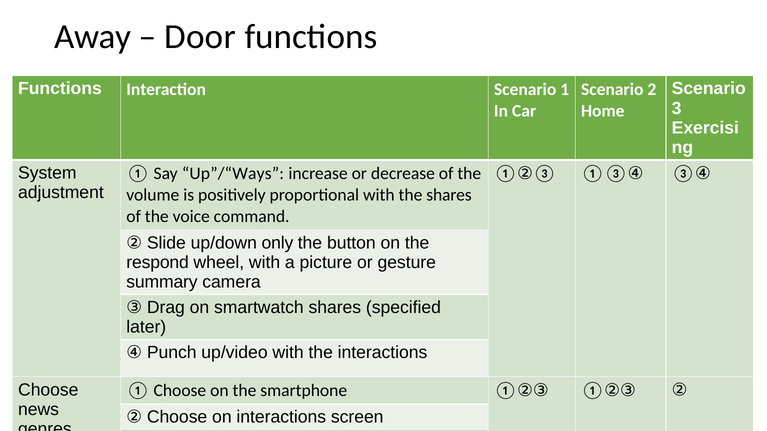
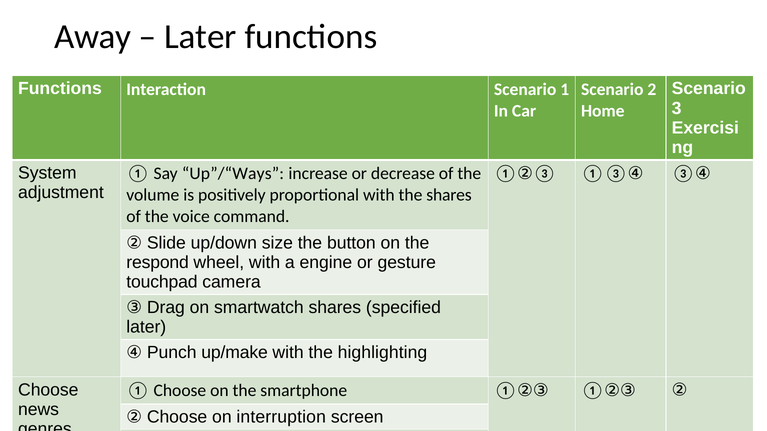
Door at (200, 37): Door -> Later
only: only -> size
picture: picture -> engine
summary: summary -> touchpad
up/video: up/video -> up/make
the interactions: interactions -> highlighting
on interactions: interactions -> interruption
